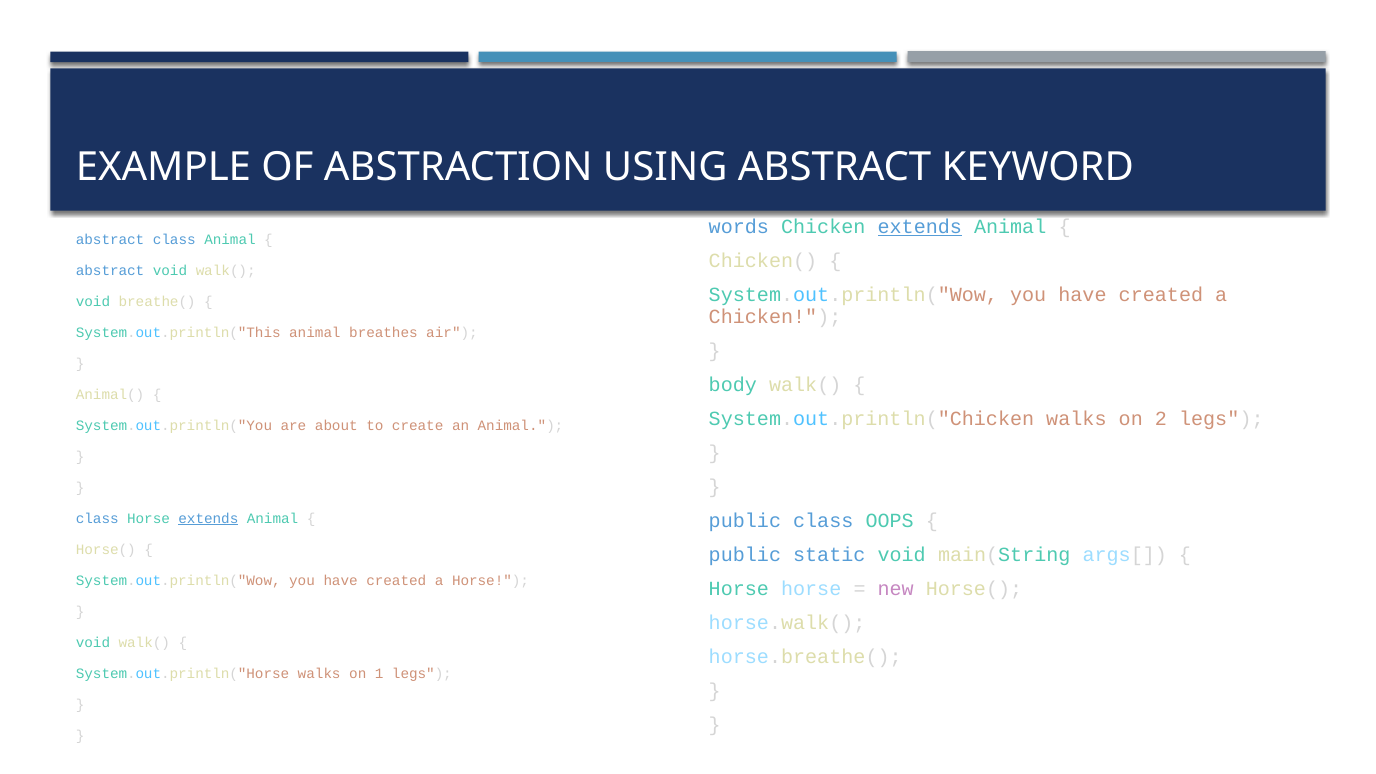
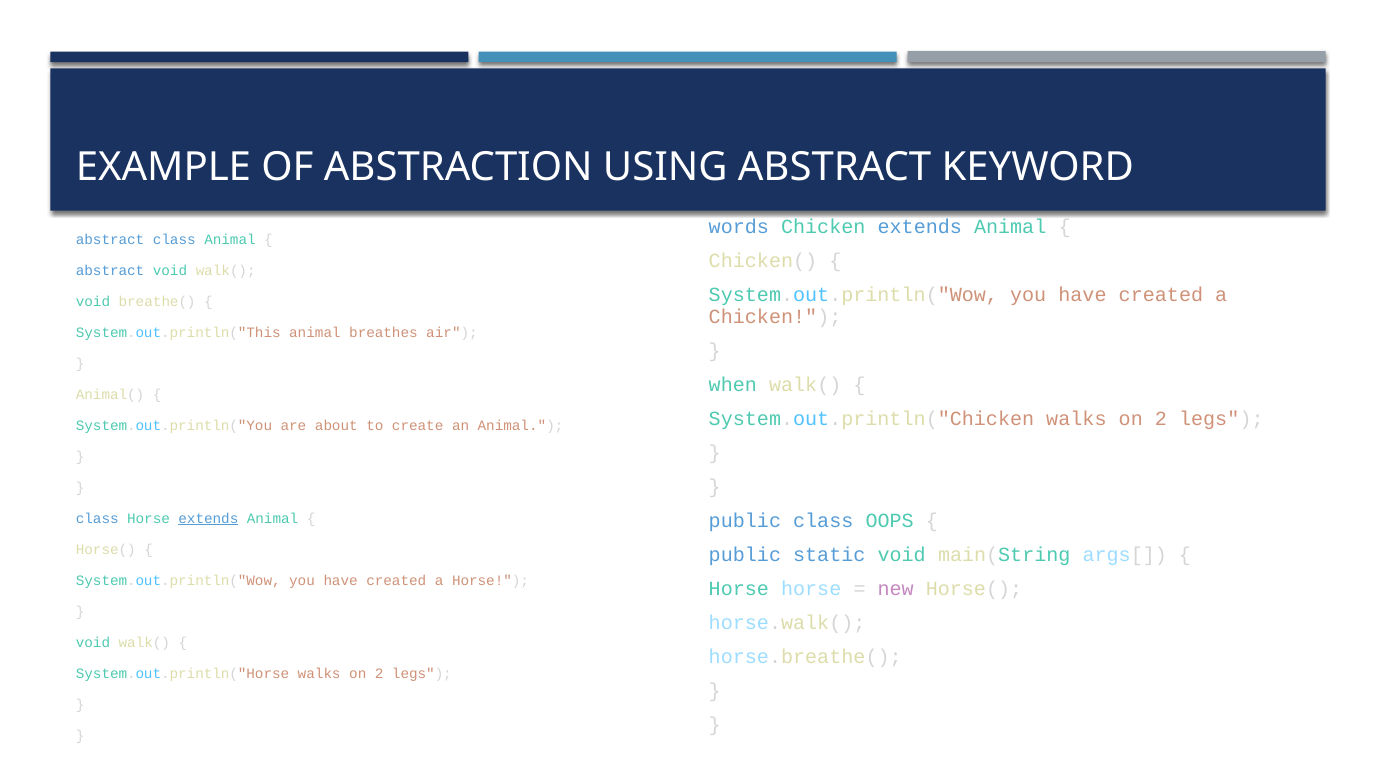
extends at (920, 227) underline: present -> none
body: body -> when
System.out.println("Horse walks on 1: 1 -> 2
